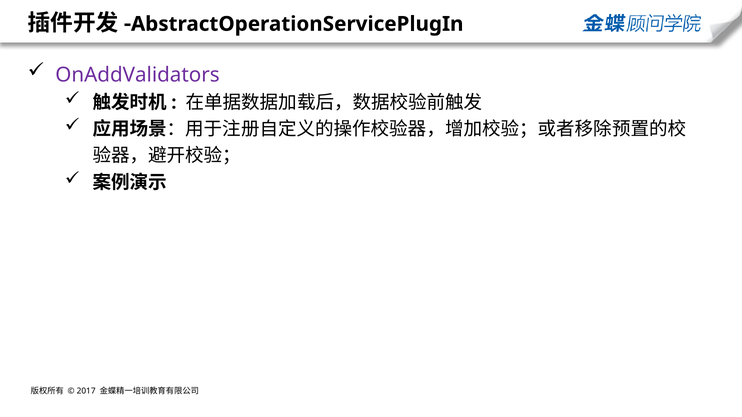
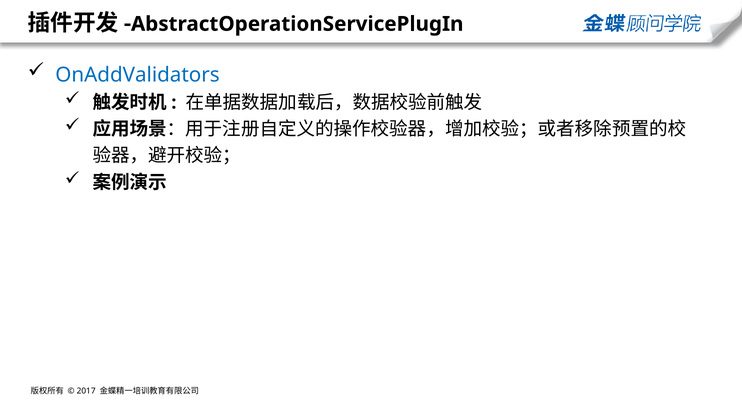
OnAddValidators colour: purple -> blue
